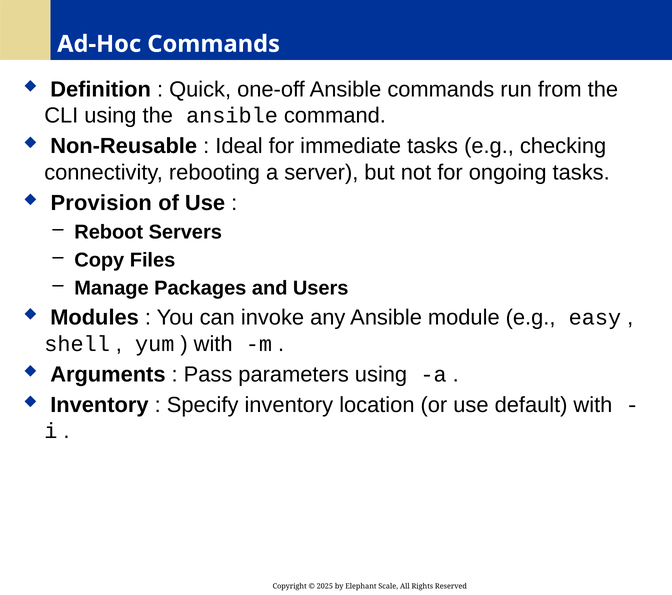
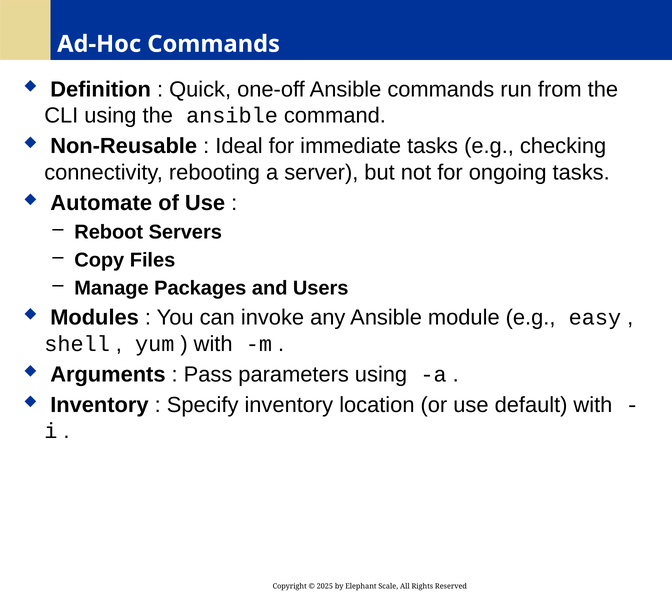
Provision: Provision -> Automate
